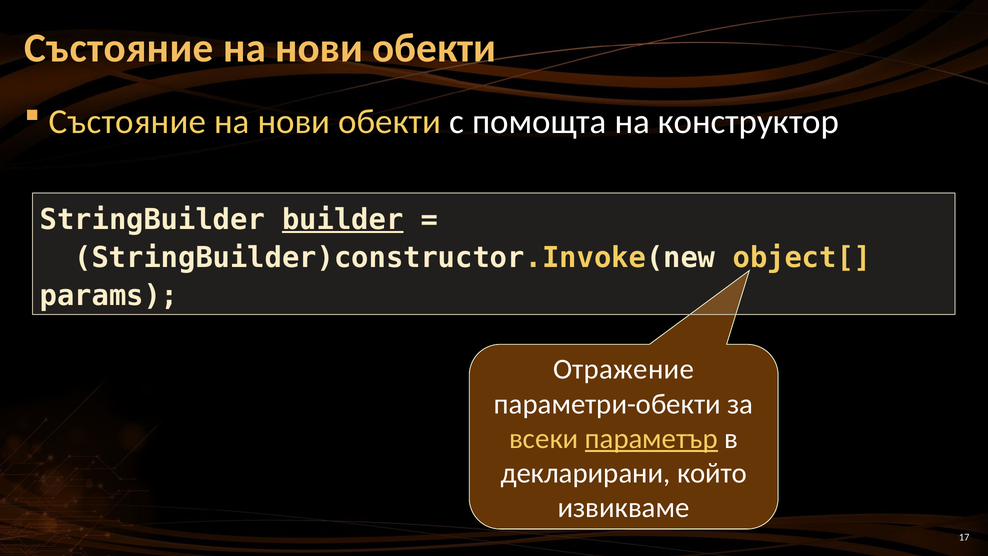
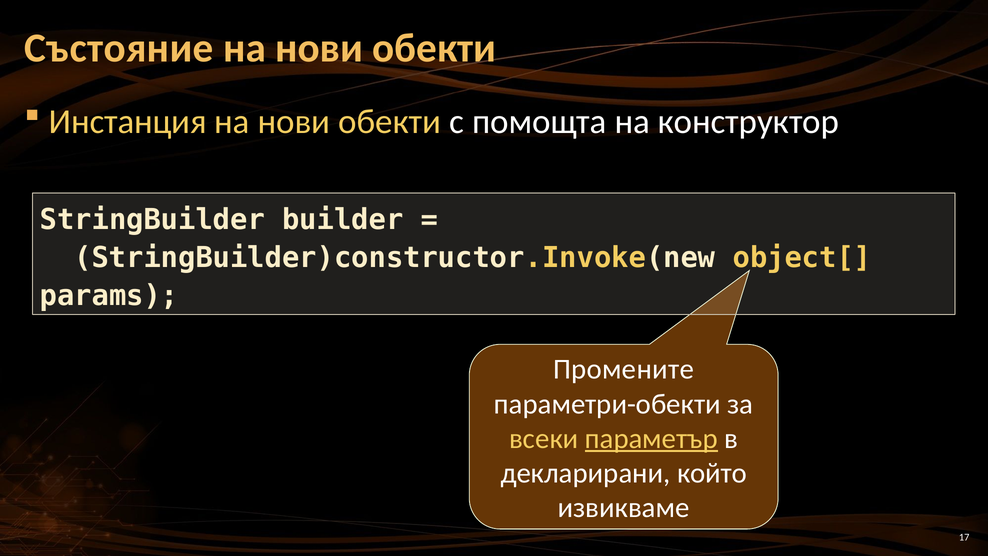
Състояние at (128, 122): Състояние -> Инстанция
builder underline: present -> none
Отражение: Отражение -> Промените
